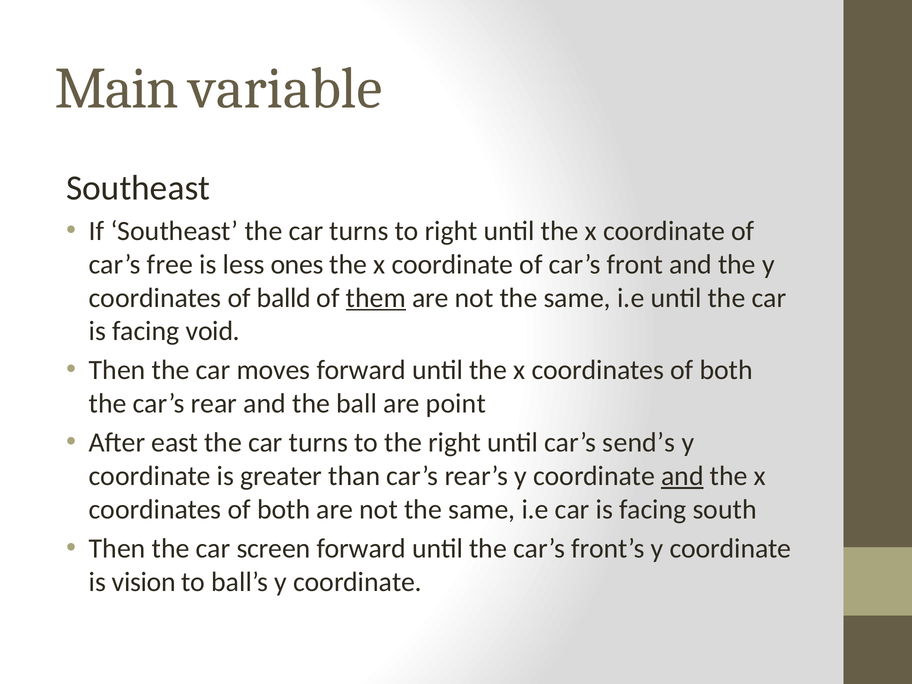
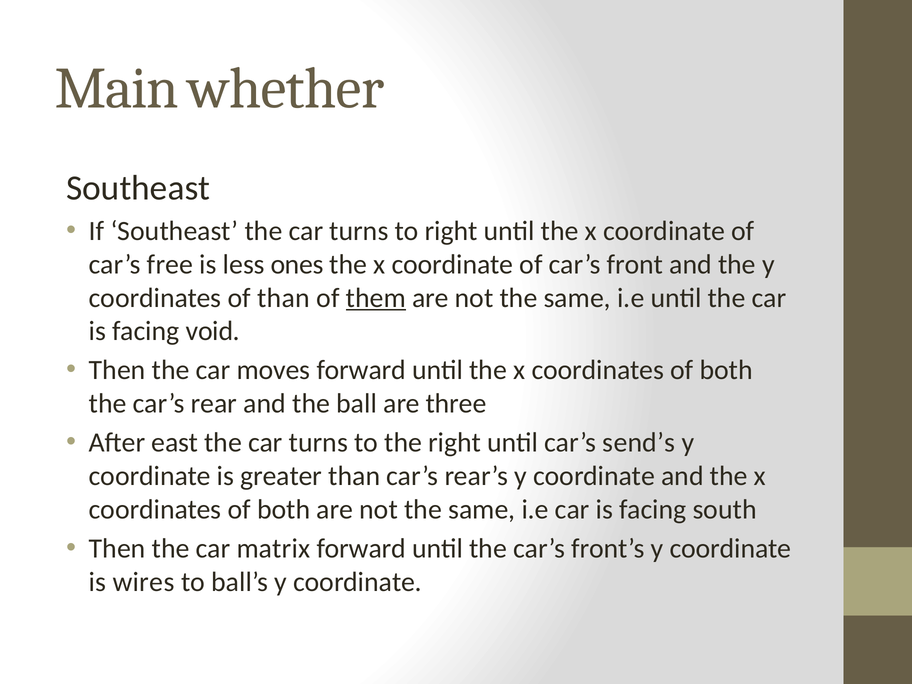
variable: variable -> whether
of balld: balld -> than
point: point -> three
and at (682, 476) underline: present -> none
screen: screen -> matrix
vision: vision -> wires
